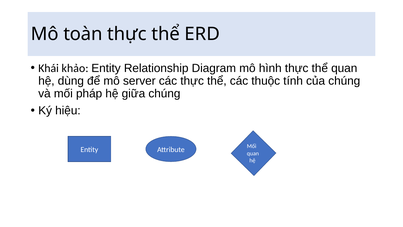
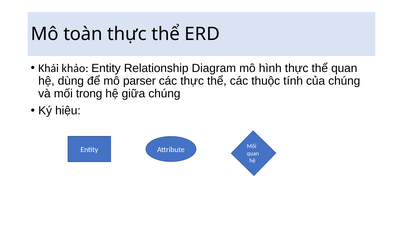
server: server -> parser
pháp: pháp -> trong
